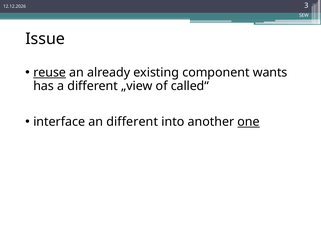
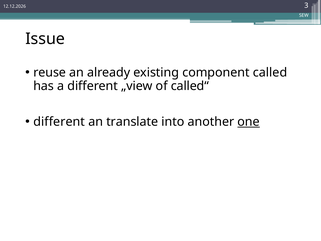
reuse underline: present -> none
wants: wants -> called
interface at (59, 122): interface -> different
an different: different -> translate
